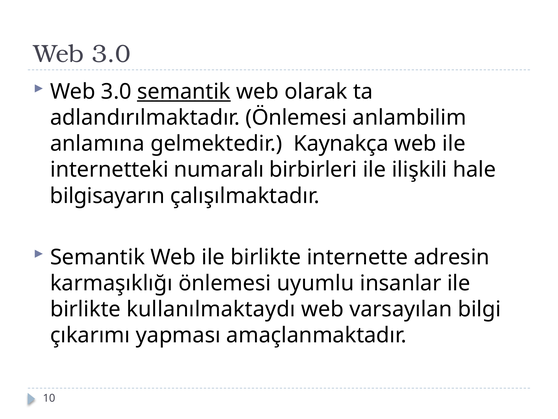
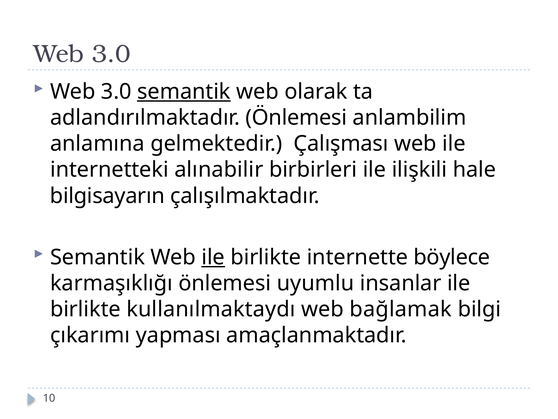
Kaynakça: Kaynakça -> Çalışması
numaralı: numaralı -> alınabilir
ile at (213, 257) underline: none -> present
adresin: adresin -> böylece
varsayılan: varsayılan -> bağlamak
